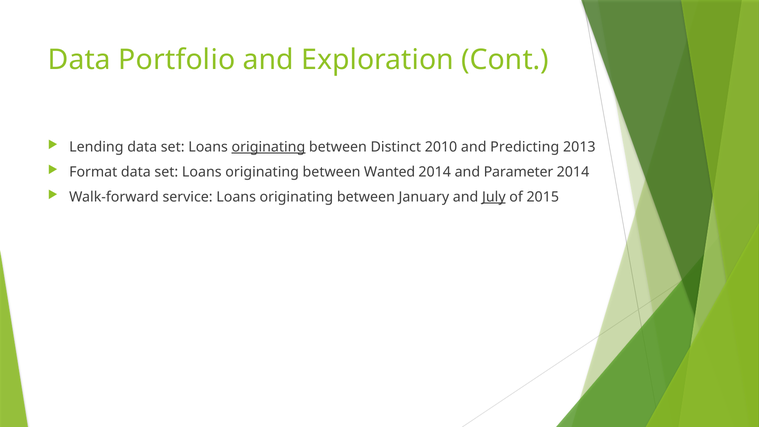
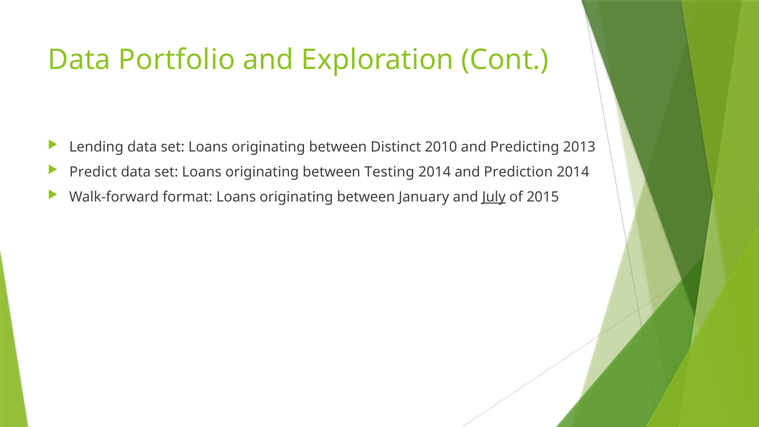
originating at (268, 147) underline: present -> none
Format: Format -> Predict
Wanted: Wanted -> Testing
Parameter: Parameter -> Prediction
service: service -> format
